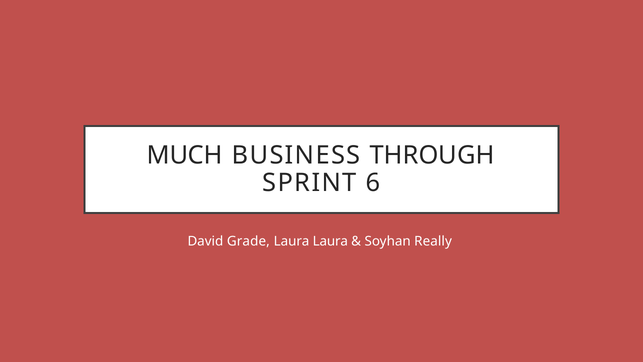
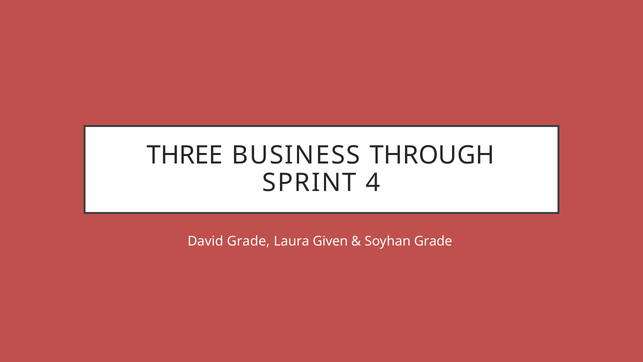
MUCH: MUCH -> THREE
6: 6 -> 4
Laura Laura: Laura -> Given
Soyhan Really: Really -> Grade
